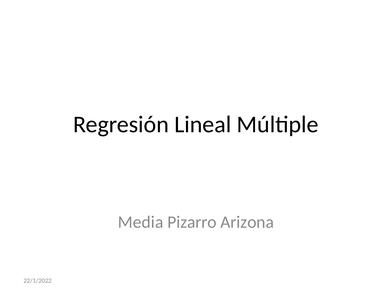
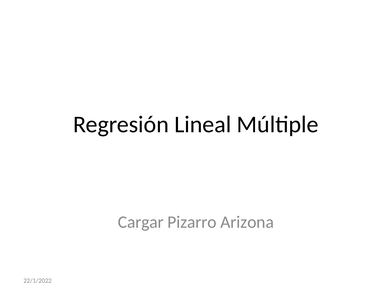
Media: Media -> Cargar
